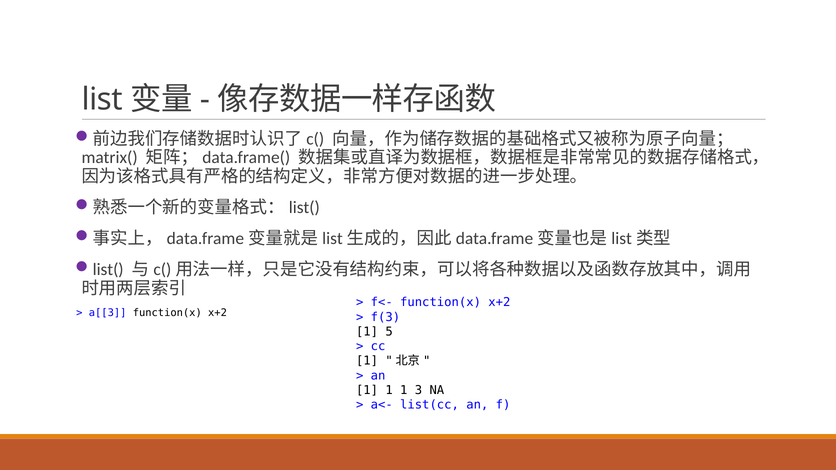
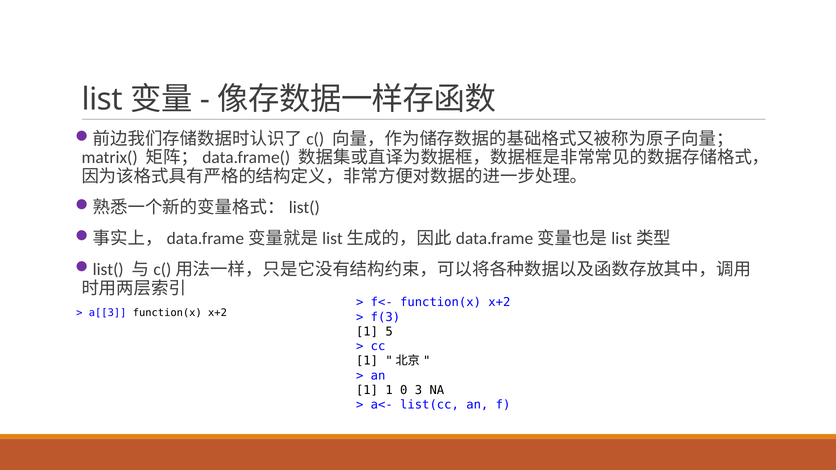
1 1 1: 1 -> 0
